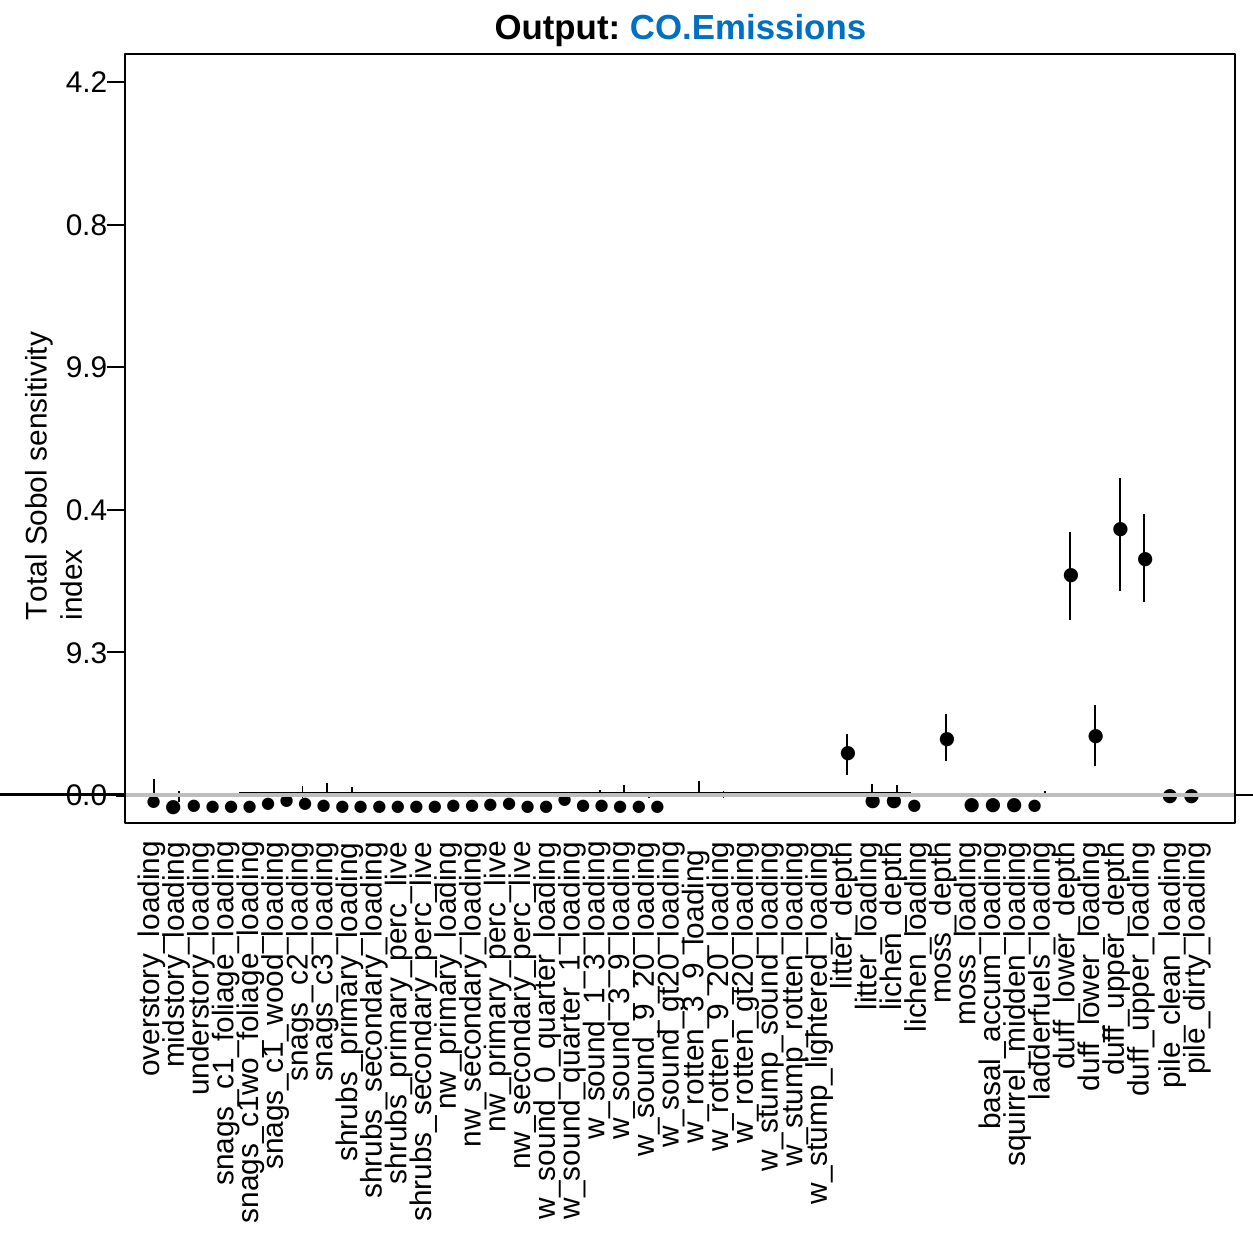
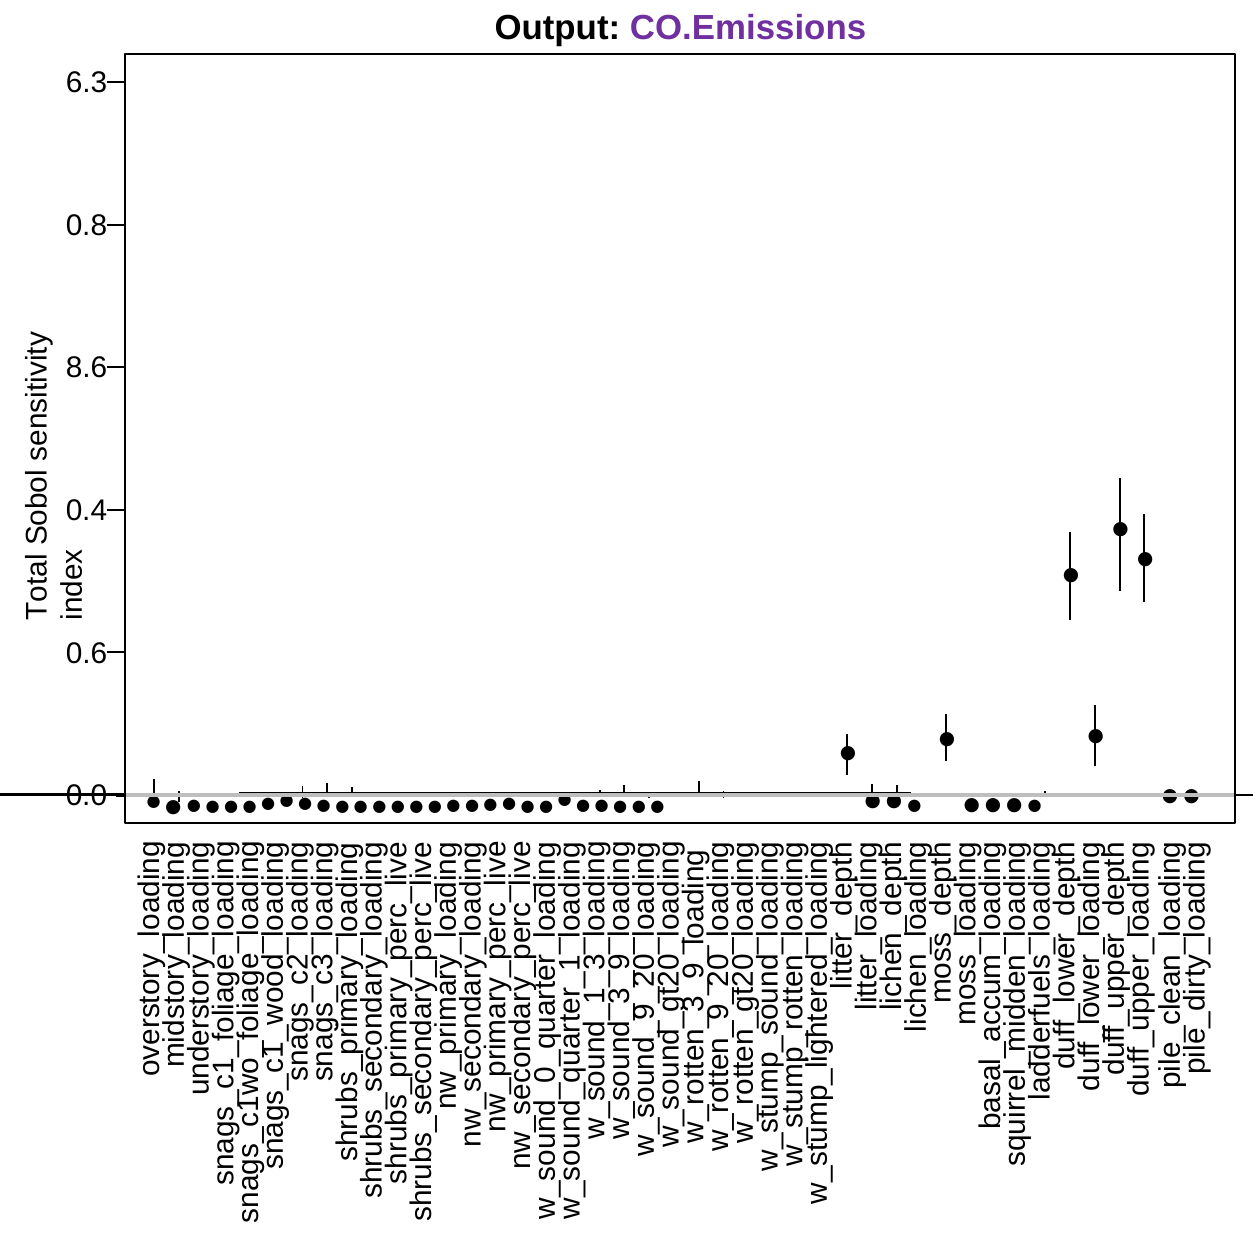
CO.Emissions colour: blue -> purple
4.2: 4.2 -> 6.3
9.9: 9.9 -> 8.6
9.3: 9.3 -> 0.6
